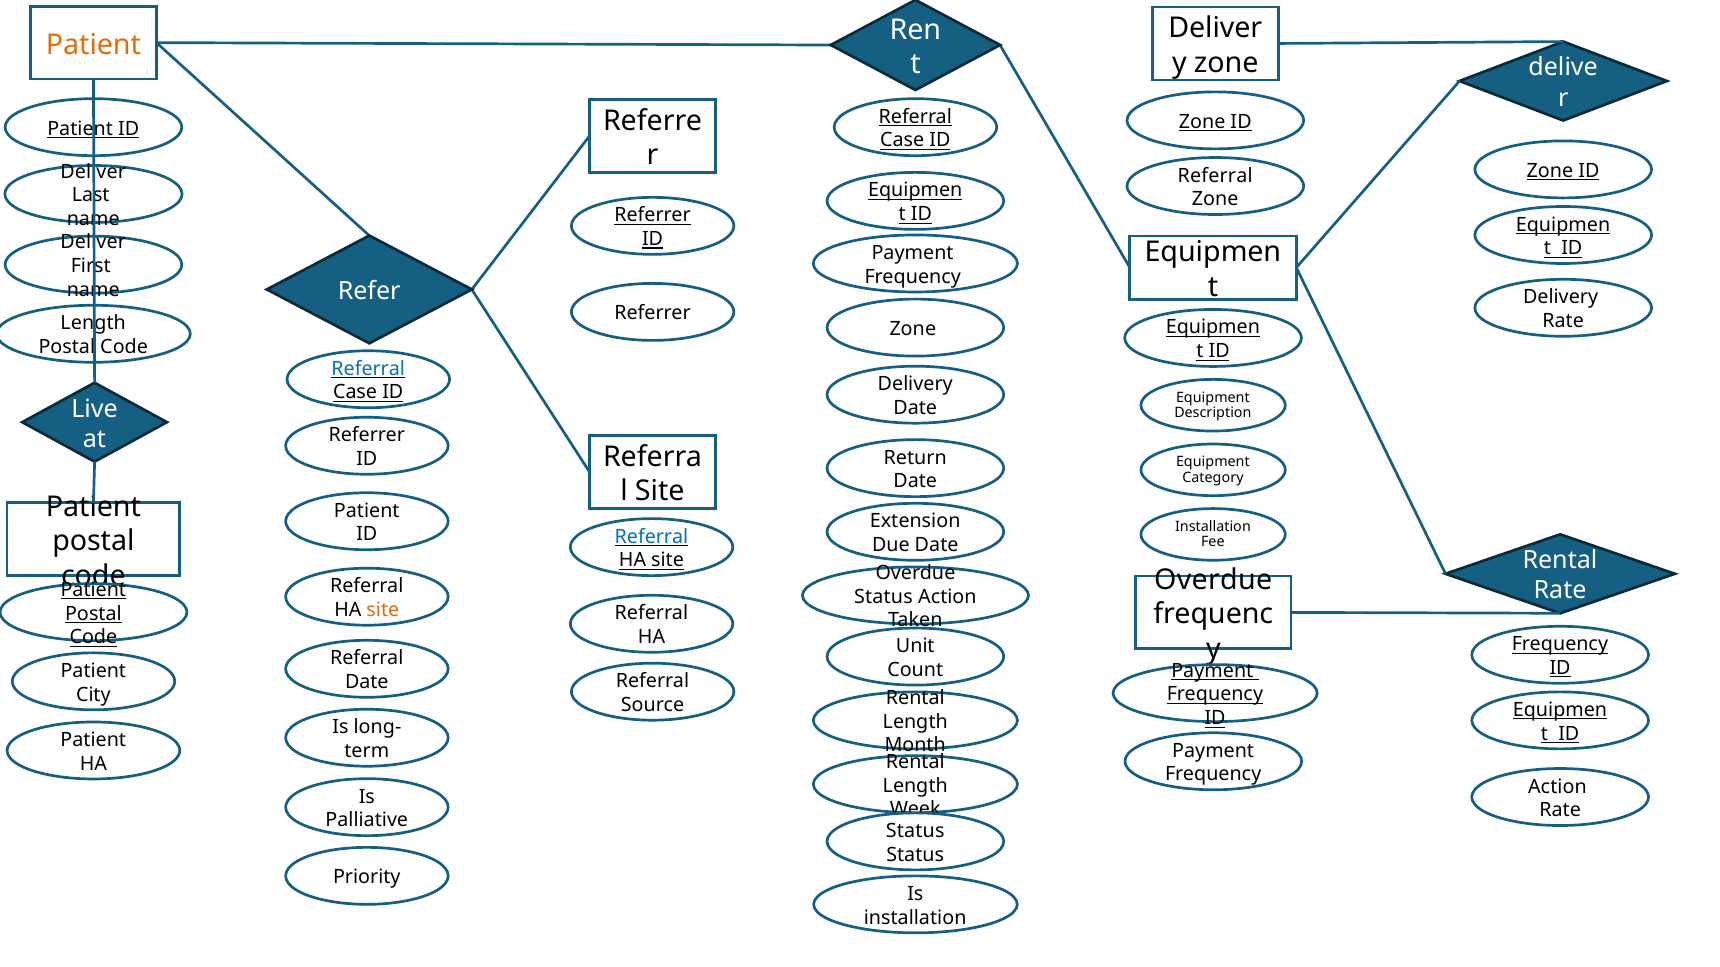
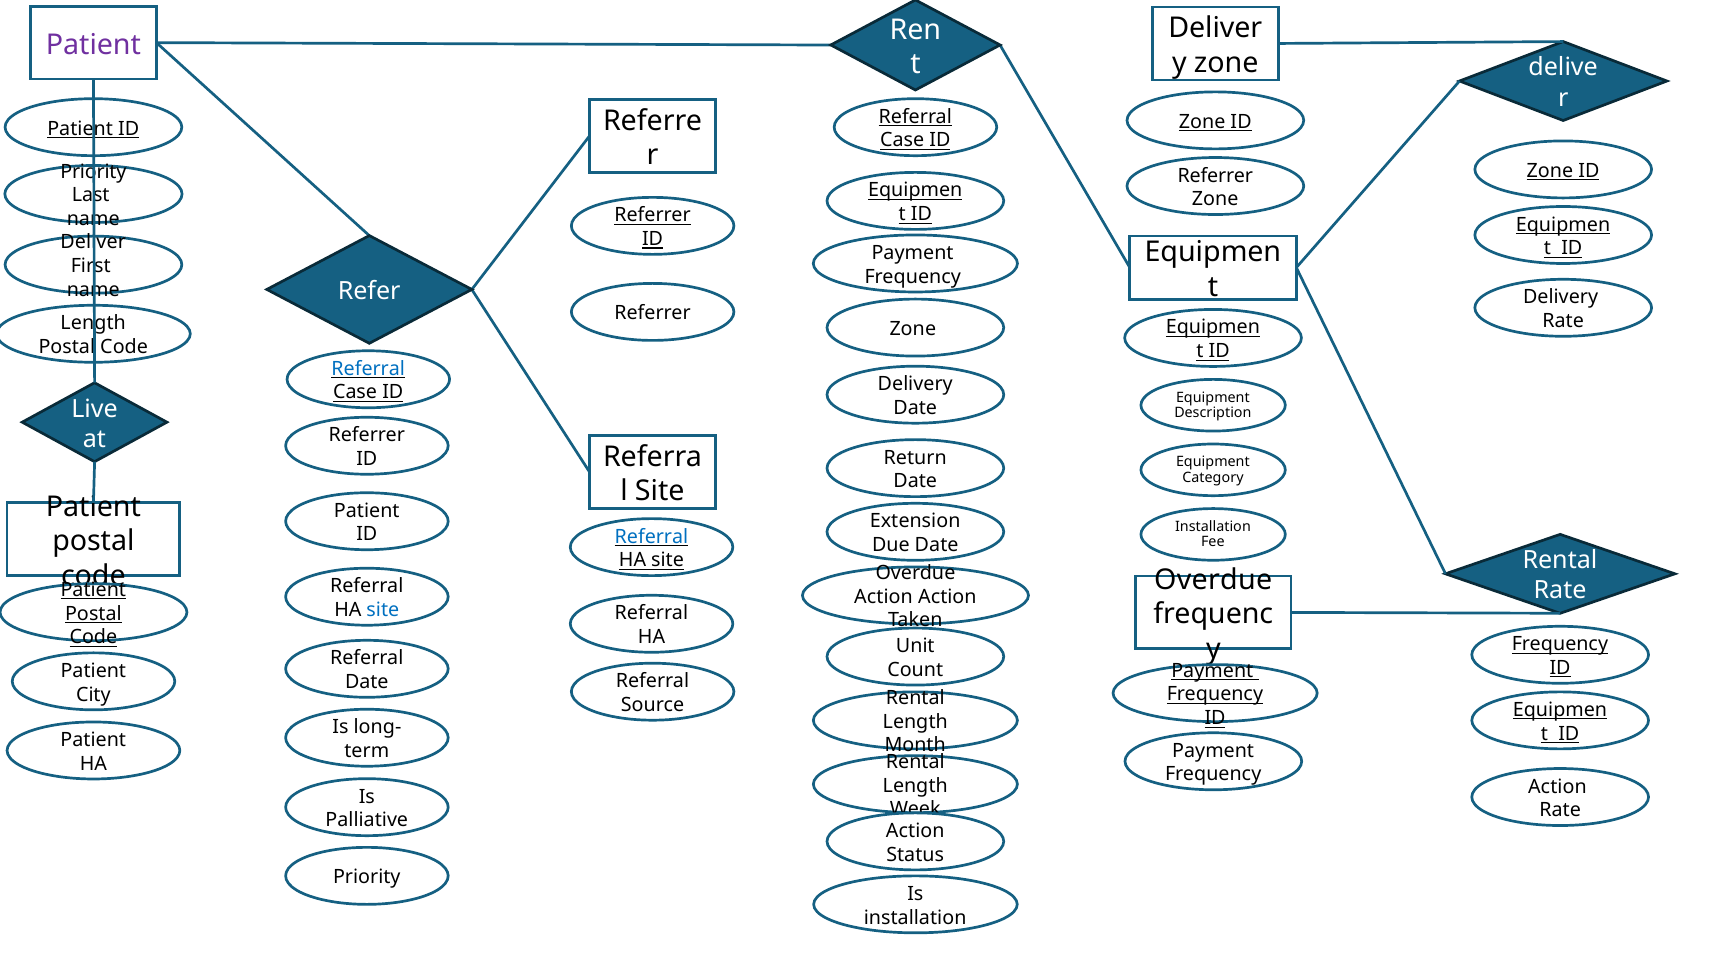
Patient at (93, 45) colour: orange -> purple
Deliver at (93, 172): Deliver -> Priority
Referral at (1215, 176): Referral -> Referrer
Status at (883, 597): Status -> Action
site at (383, 610) colour: orange -> blue
Status at (915, 831): Status -> Action
